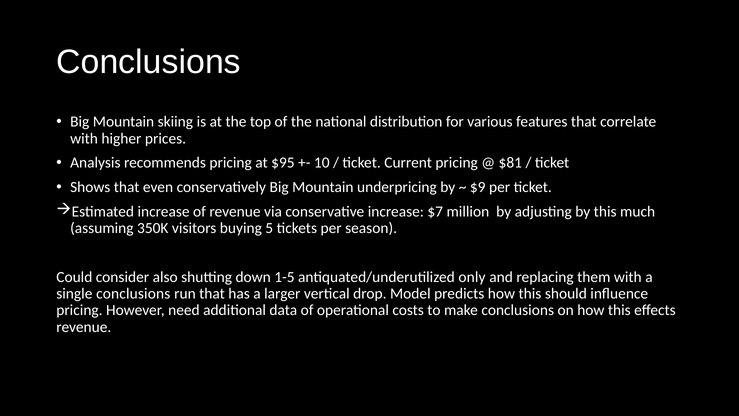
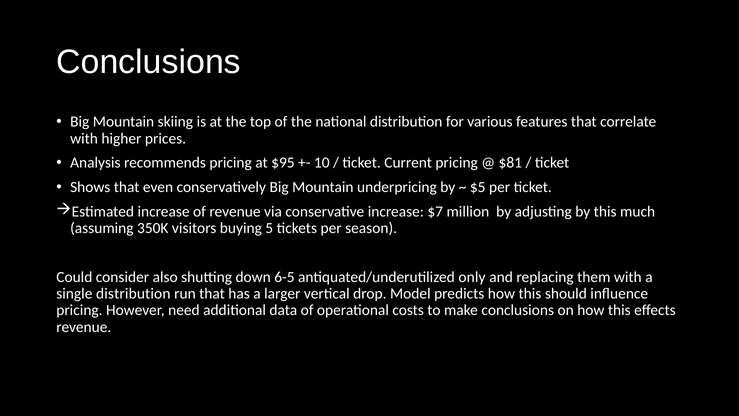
$9: $9 -> $5
1-5: 1-5 -> 6-5
single conclusions: conclusions -> distribution
